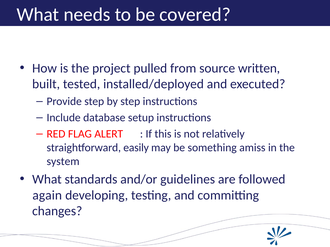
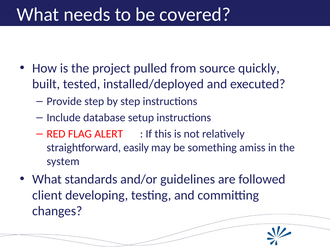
written: written -> quickly
again: again -> client
